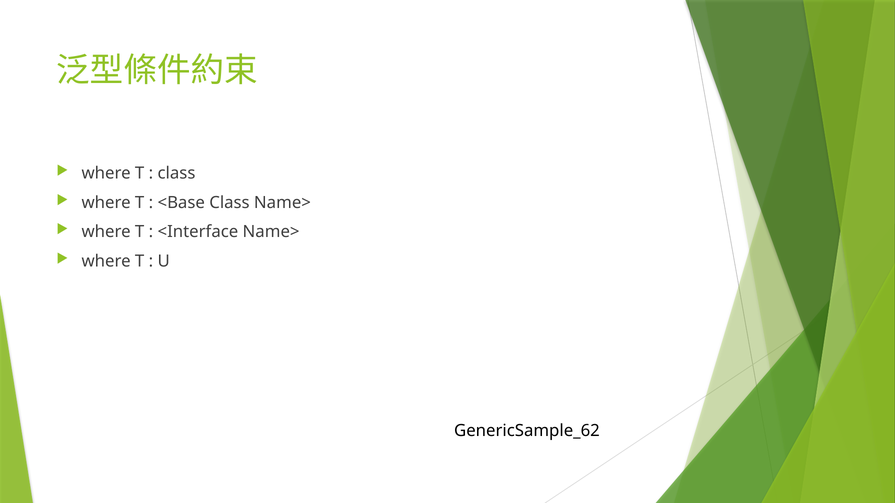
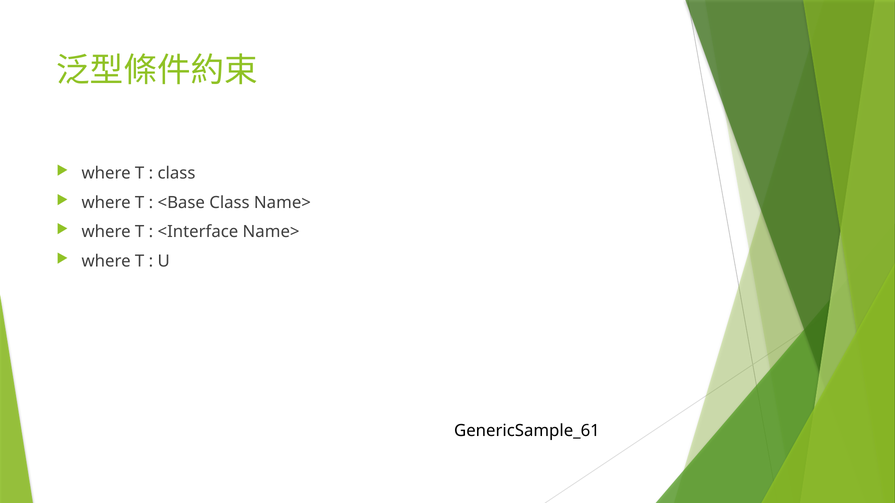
GenericSample_62: GenericSample_62 -> GenericSample_61
